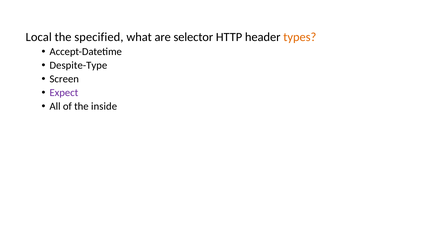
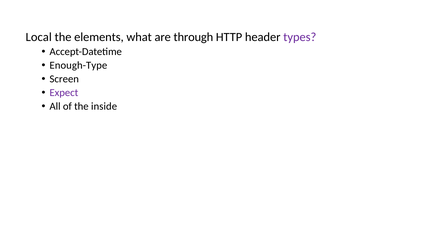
specified: specified -> elements
selector: selector -> through
types colour: orange -> purple
Despite-Type: Despite-Type -> Enough-Type
